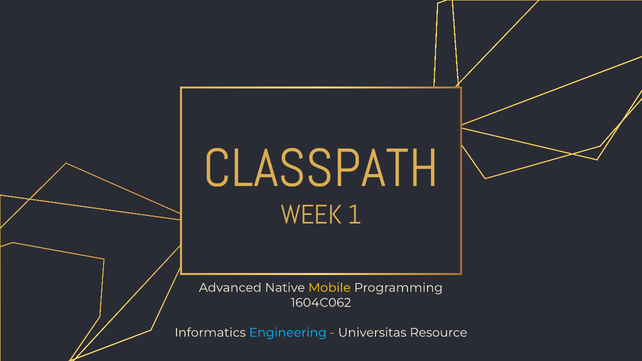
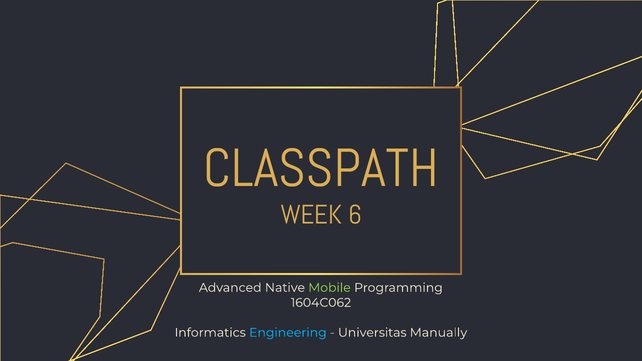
1: 1 -> 6
Mobile colour: yellow -> light green
Resource: Resource -> Manually
